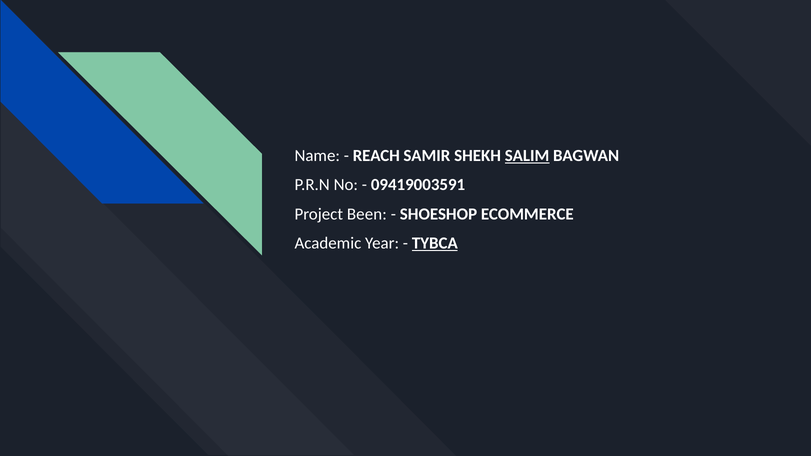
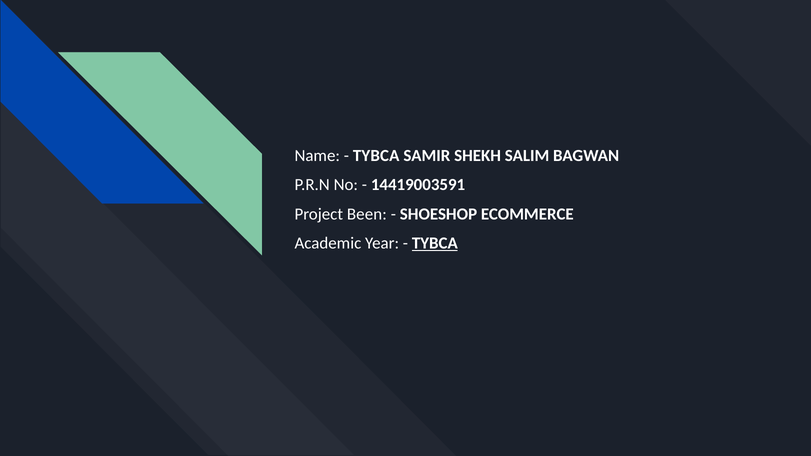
REACH at (376, 156): REACH -> TYBCA
SALIM underline: present -> none
09419003591: 09419003591 -> 14419003591
